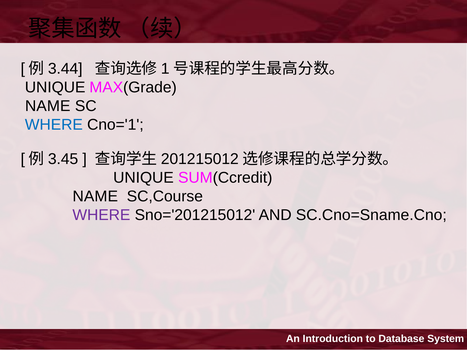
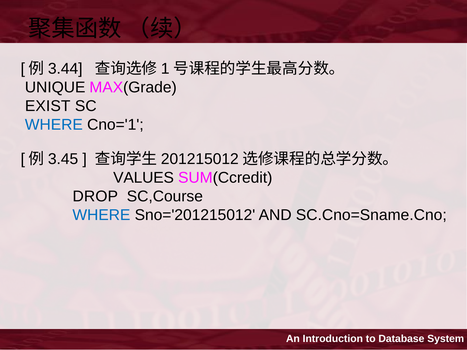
NAME at (48, 106): NAME -> EXIST
UNIQUE at (143, 178): UNIQUE -> VALUES
NAME at (95, 197): NAME -> DROP
WHERE at (101, 215) colour: purple -> blue
